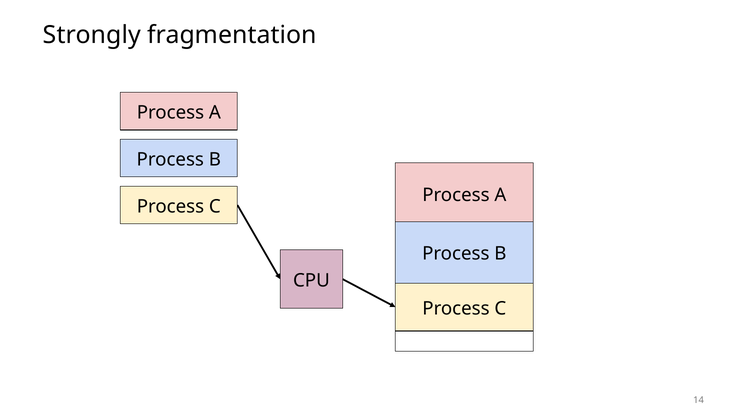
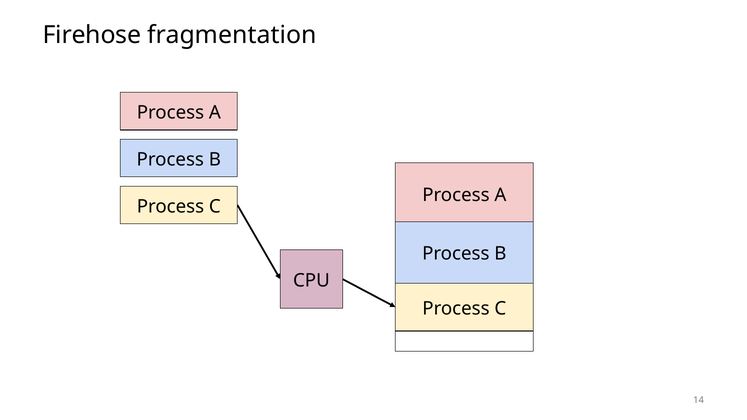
Strongly: Strongly -> Firehose
